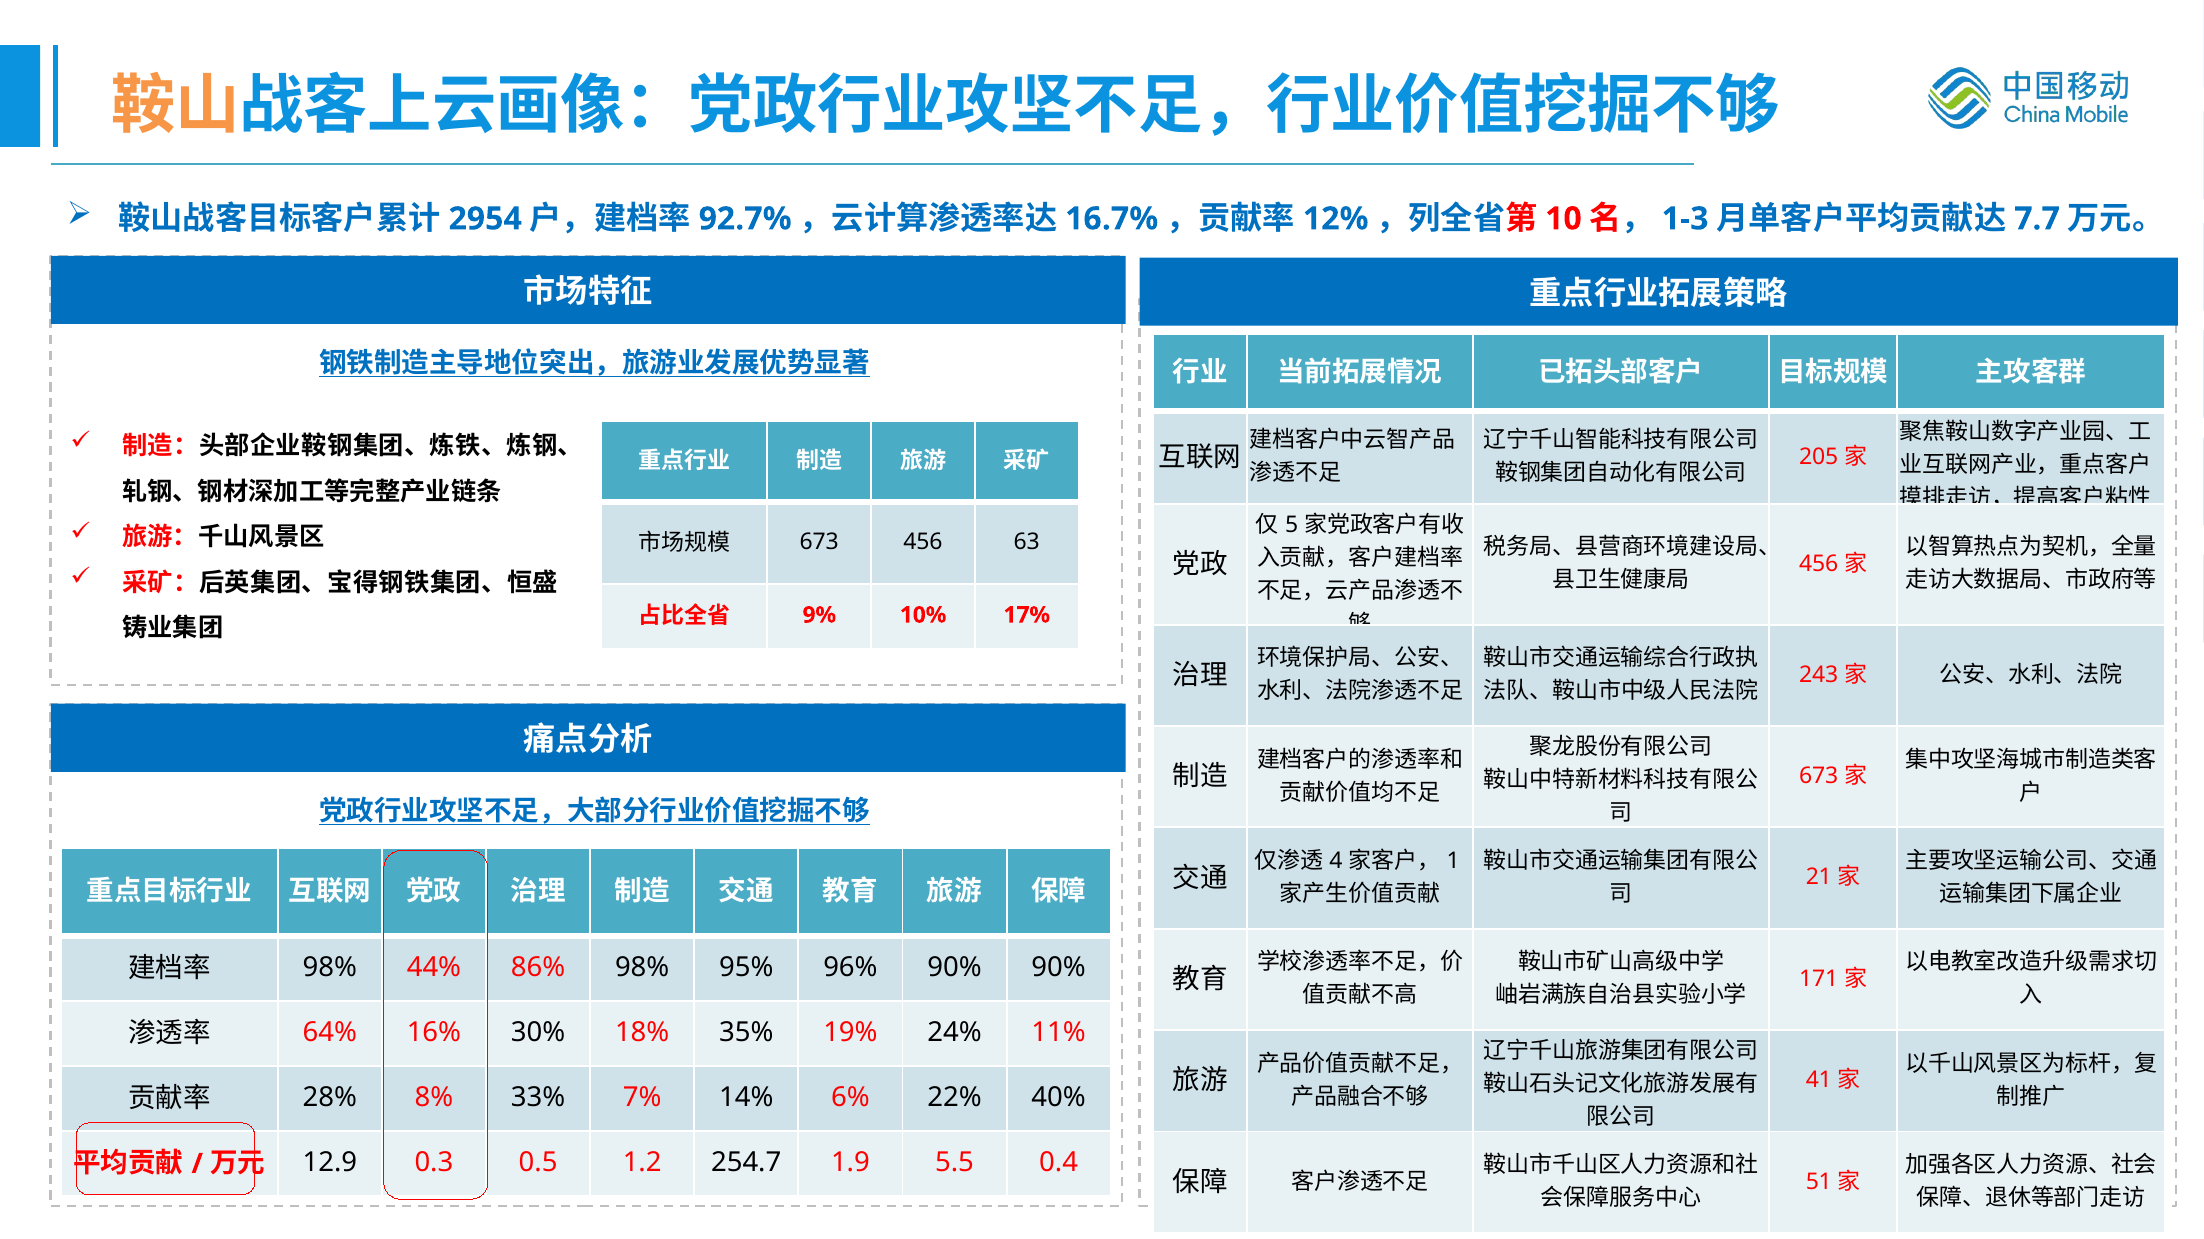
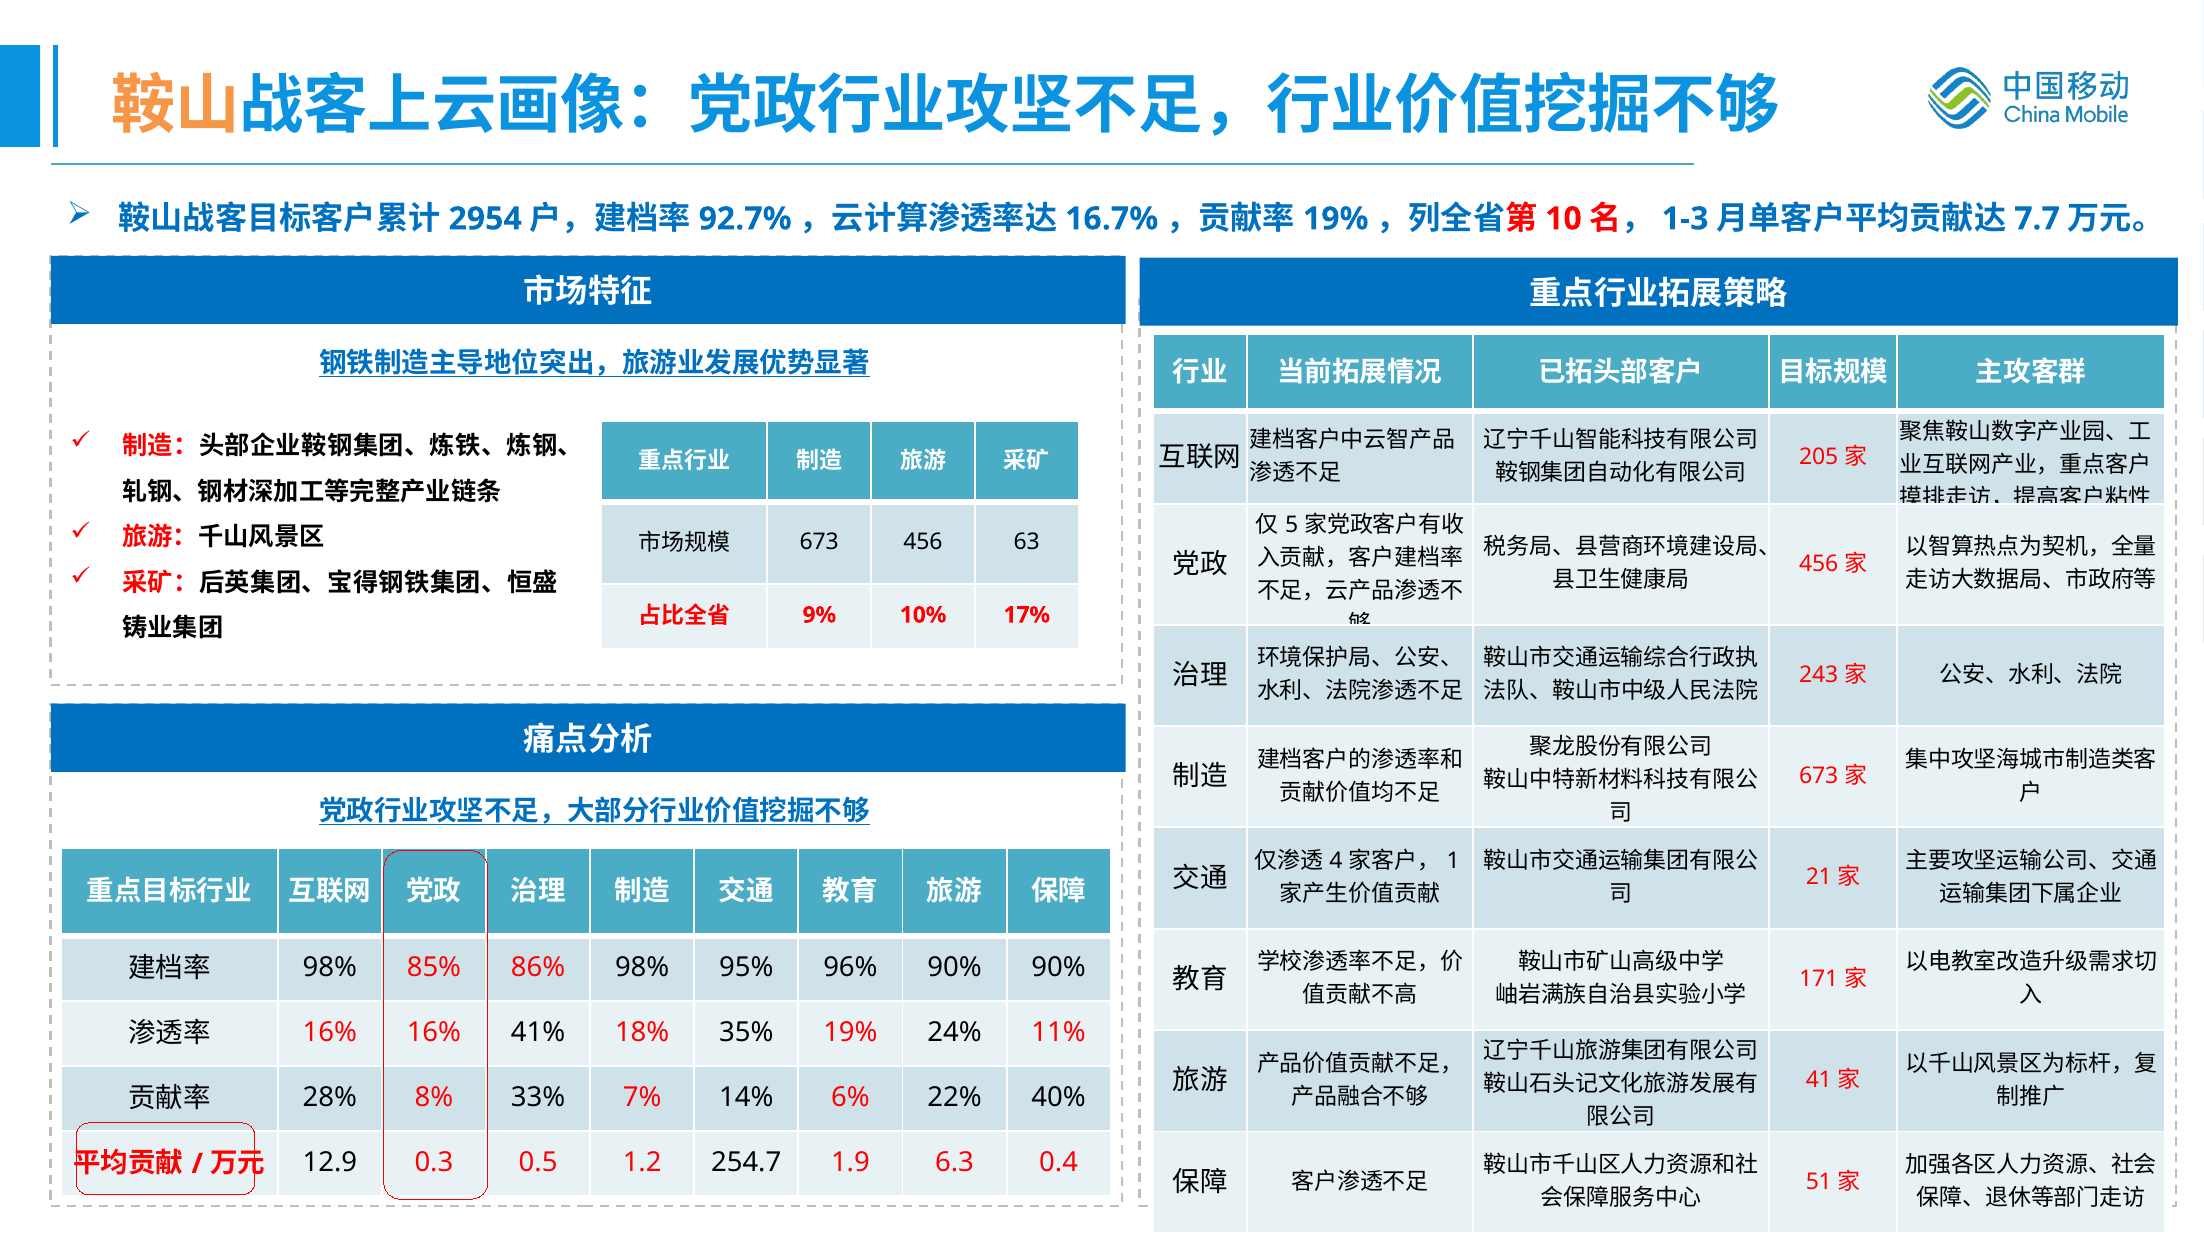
12% at (1336, 219): 12% -> 19%
44%: 44% -> 85%
64% at (330, 1033): 64% -> 16%
30%: 30% -> 41%
5.5: 5.5 -> 6.3
